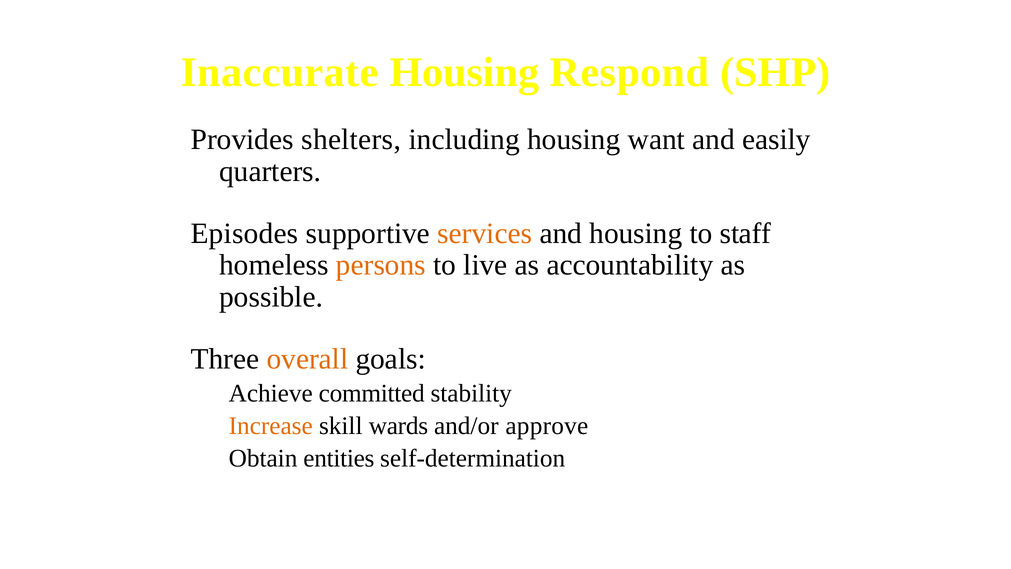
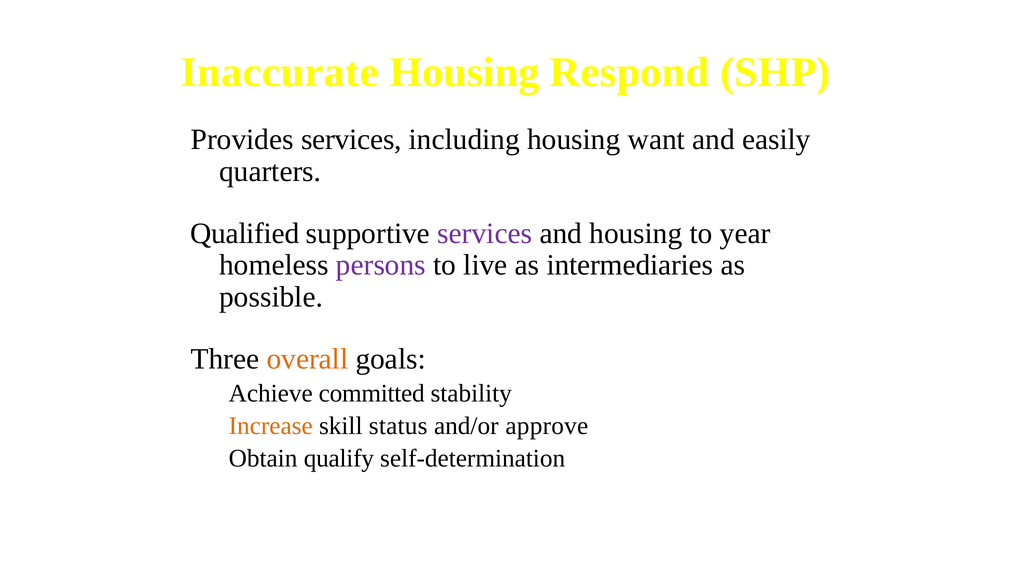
Provides shelters: shelters -> services
Episodes: Episodes -> Qualified
services at (485, 233) colour: orange -> purple
staff: staff -> year
persons colour: orange -> purple
accountability: accountability -> intermediaries
wards: wards -> status
entities: entities -> qualify
